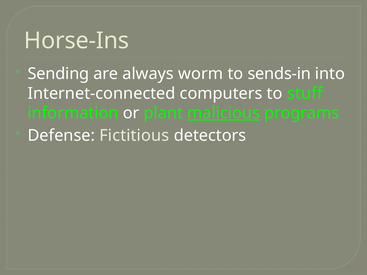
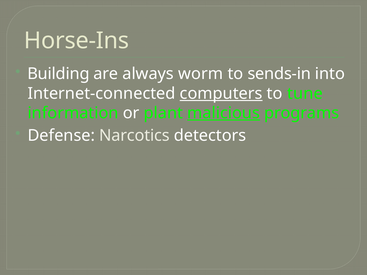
Sending: Sending -> Building
computers underline: none -> present
stuff: stuff -> tune
Fictitious: Fictitious -> Narcotics
